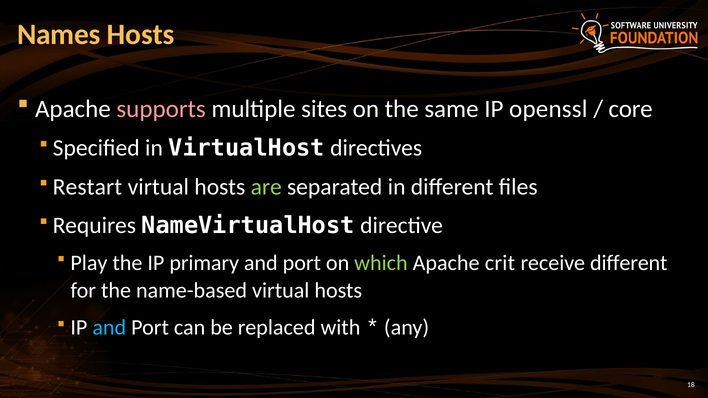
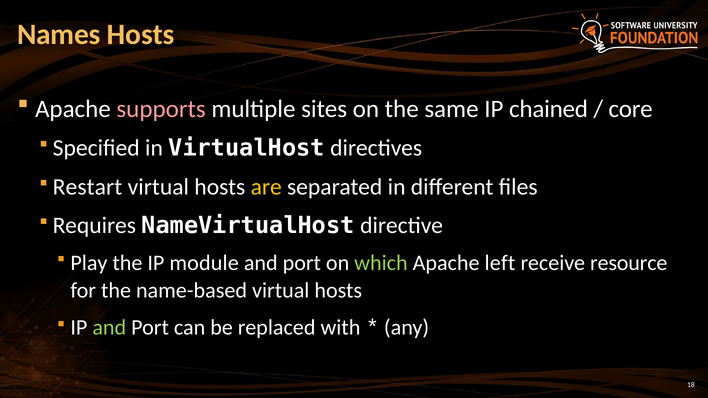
openssl: openssl -> chained
are colour: light green -> yellow
primary: primary -> module
crit: crit -> left
receive different: different -> resource
and at (109, 328) colour: light blue -> light green
